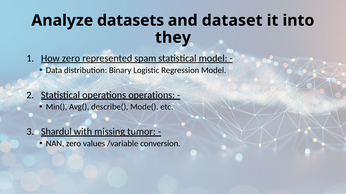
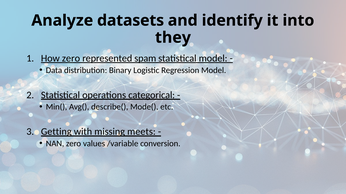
dataset: dataset -> identify
operations operations: operations -> categorical
Shardul: Shardul -> Getting
tumor: tumor -> meets
